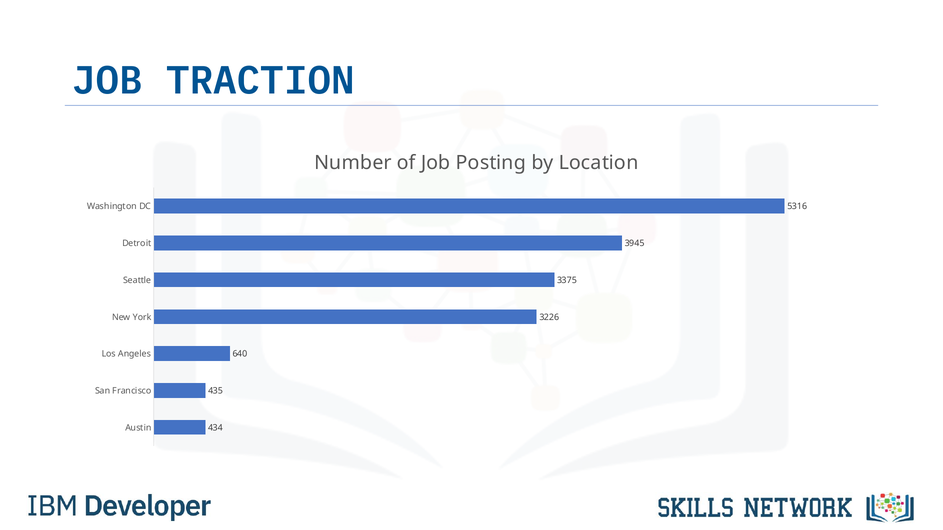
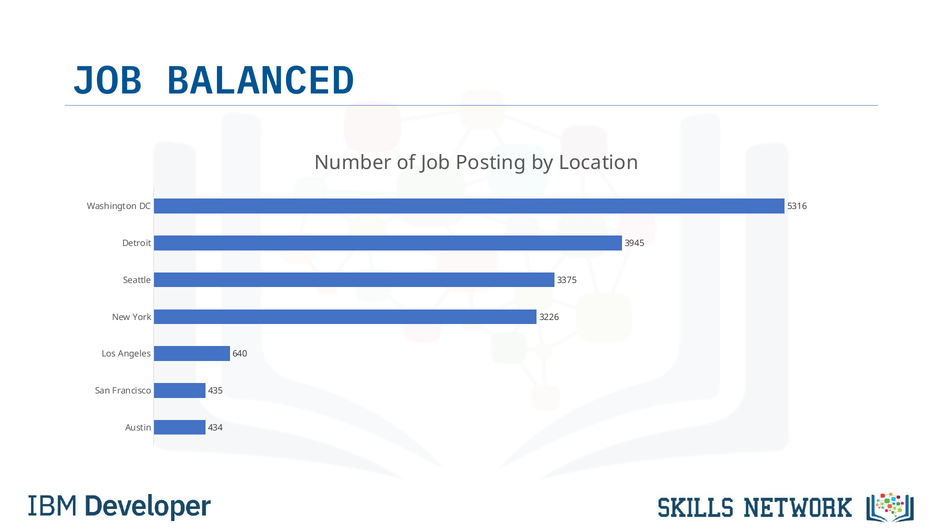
TRACTION: TRACTION -> BALANCED
